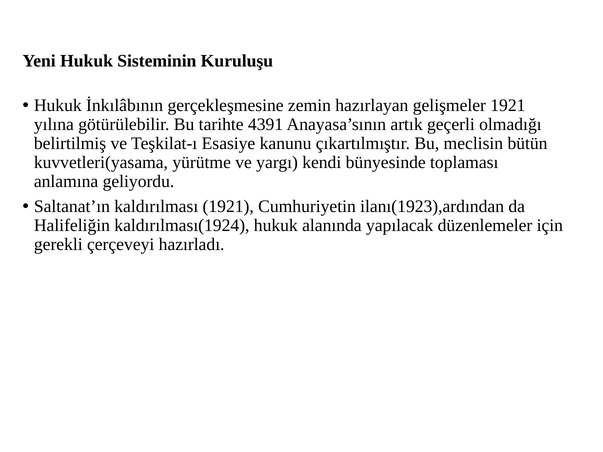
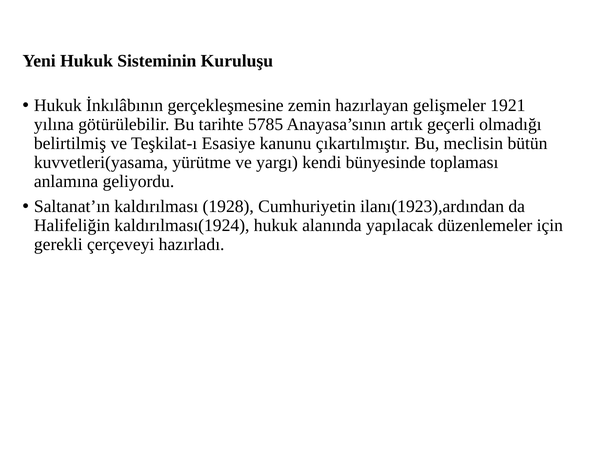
4391: 4391 -> 5785
kaldırılması 1921: 1921 -> 1928
